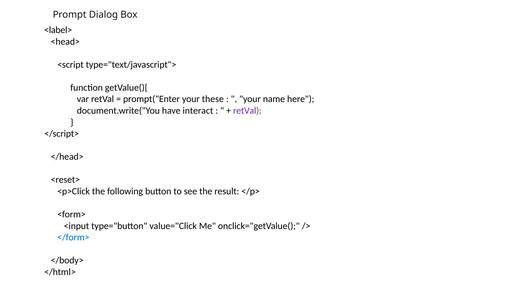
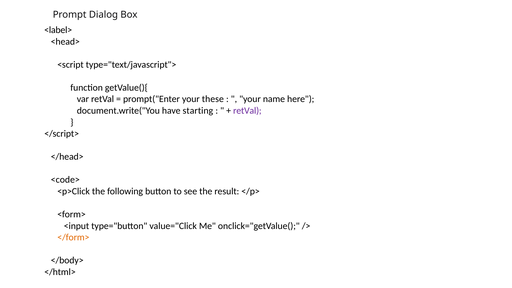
interact: interact -> starting
<reset>: <reset> -> <code>
</form> colour: blue -> orange
